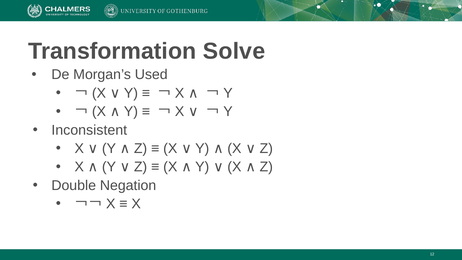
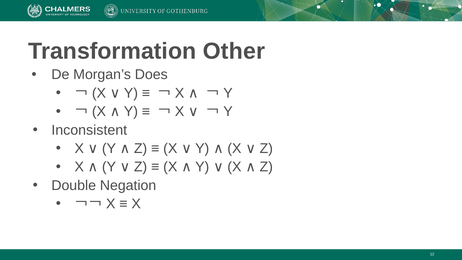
Solve: Solve -> Other
Used: Used -> Does
